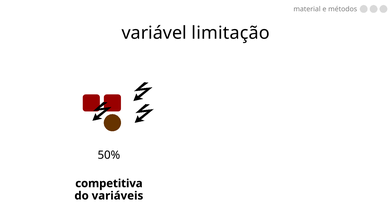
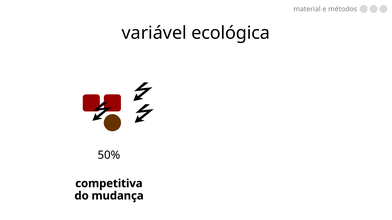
limitação: limitação -> ecológica
variáveis: variáveis -> mudança
